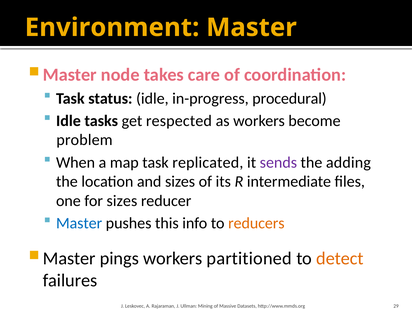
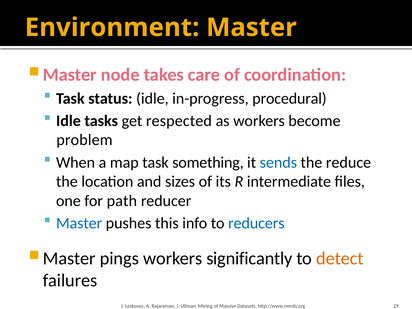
replicated: replicated -> something
sends colour: purple -> blue
adding: adding -> reduce
for sizes: sizes -> path
reducers colour: orange -> blue
partitioned: partitioned -> significantly
